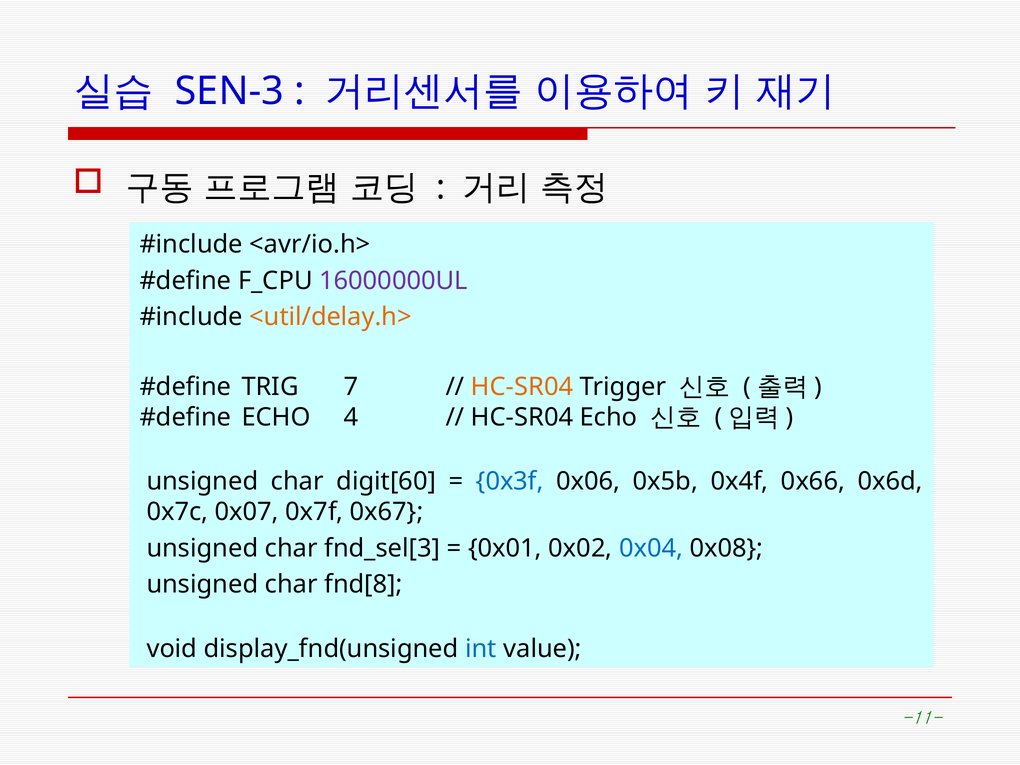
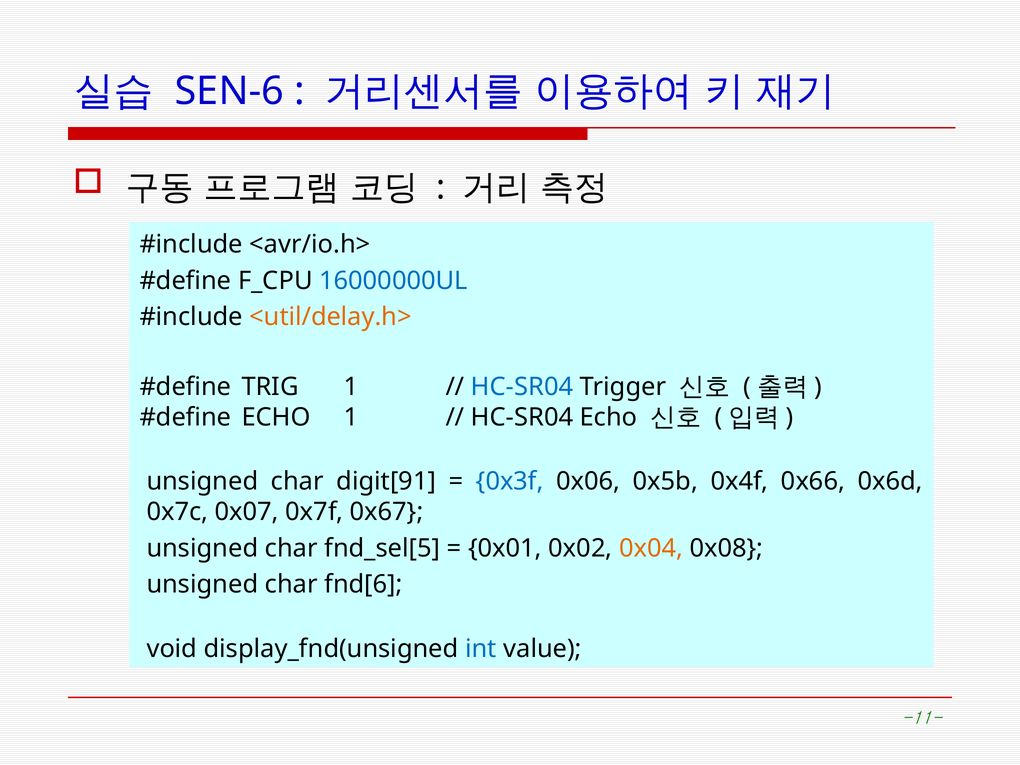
SEN-3: SEN-3 -> SEN-6
16000000UL colour: purple -> blue
TRIG 7: 7 -> 1
HC-SR04 at (522, 387) colour: orange -> blue
ECHO 4: 4 -> 1
digit[60: digit[60 -> digit[91
fnd_sel[3: fnd_sel[3 -> fnd_sel[5
0x04 colour: blue -> orange
fnd[8: fnd[8 -> fnd[6
